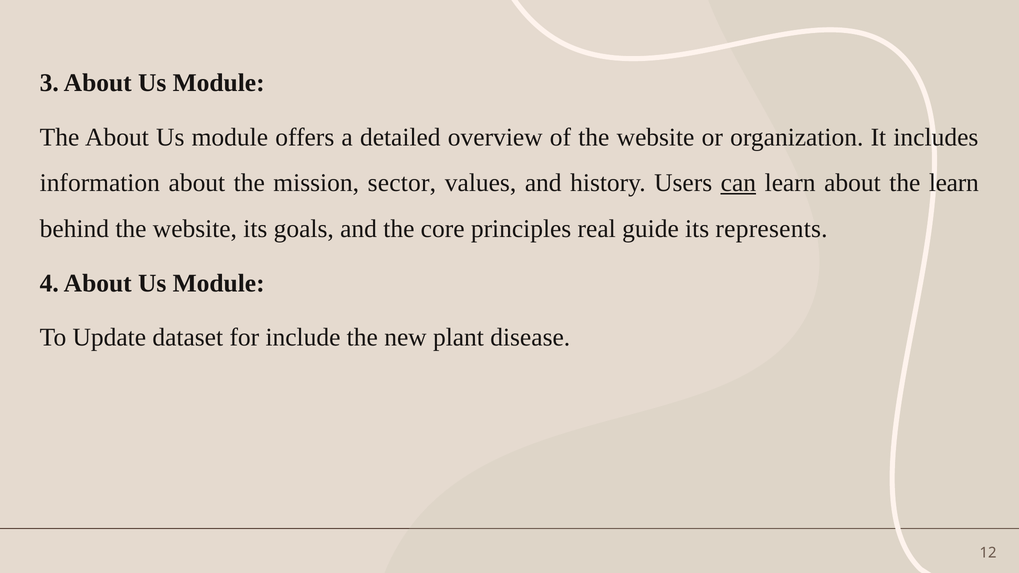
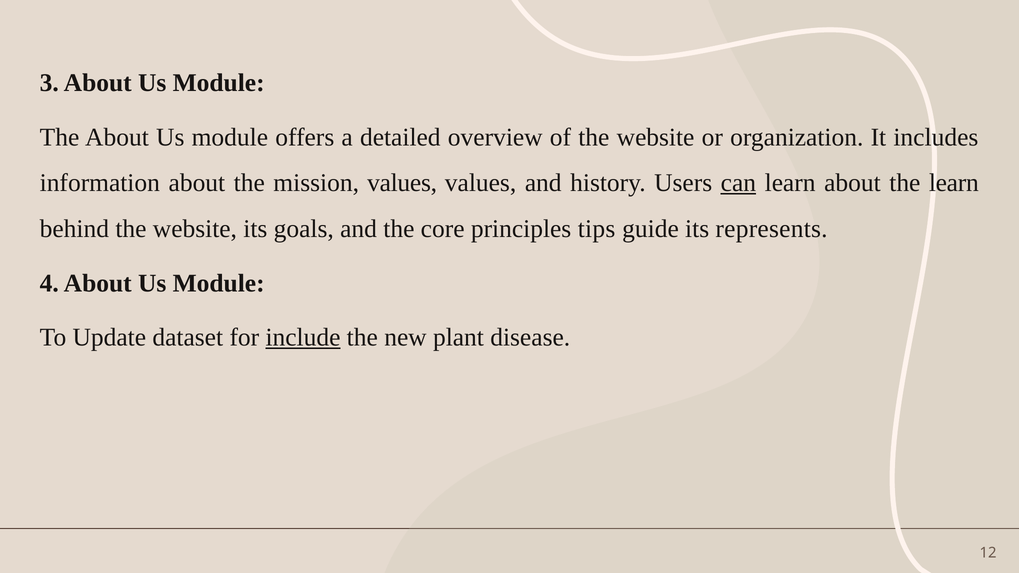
mission sector: sector -> values
real: real -> tips
include underline: none -> present
